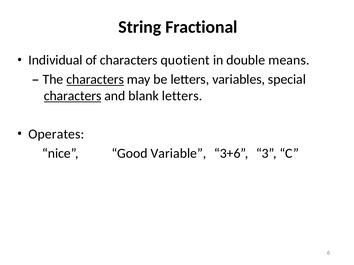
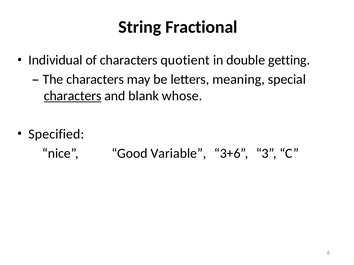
means: means -> getting
characters at (95, 80) underline: present -> none
variables: variables -> meaning
blank letters: letters -> whose
Operates: Operates -> Specified
